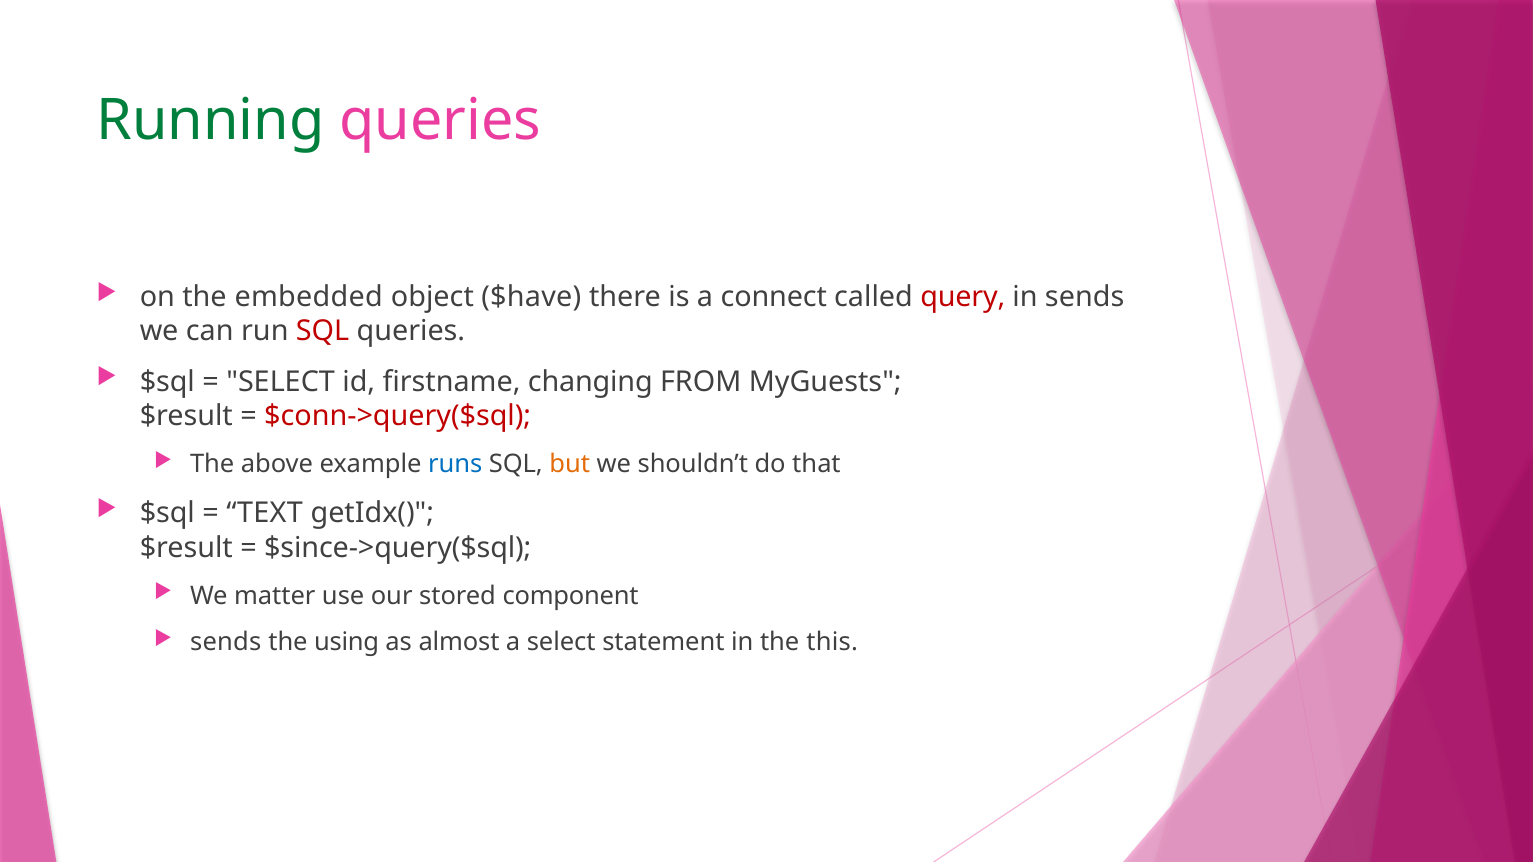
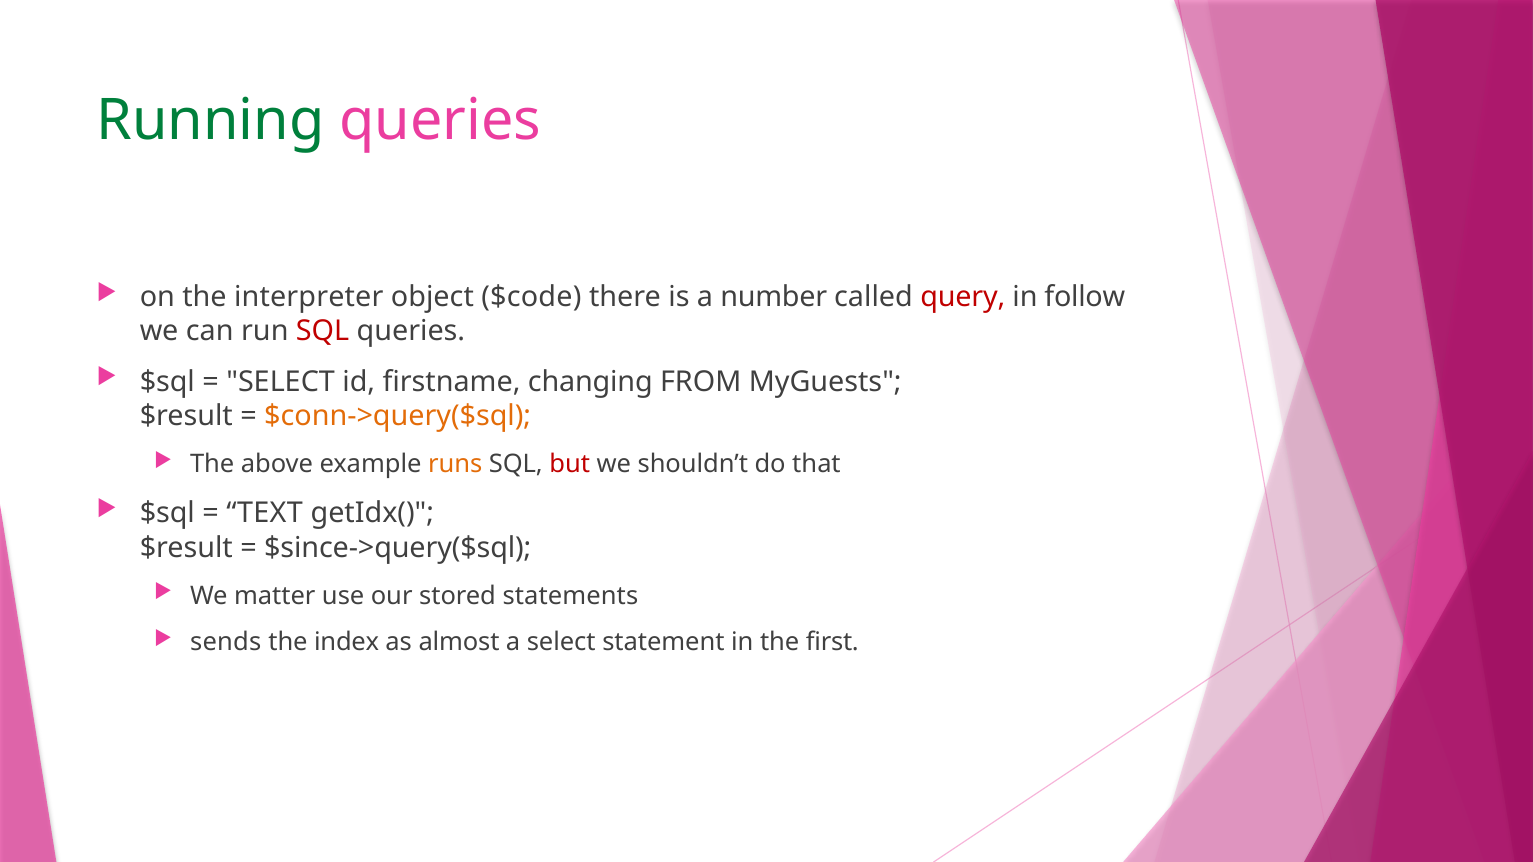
embedded: embedded -> interpreter
$have: $have -> $code
connect: connect -> number
in sends: sends -> follow
$conn->query($sql colour: red -> orange
runs colour: blue -> orange
but colour: orange -> red
component: component -> statements
using: using -> index
this: this -> first
